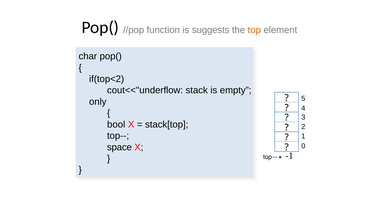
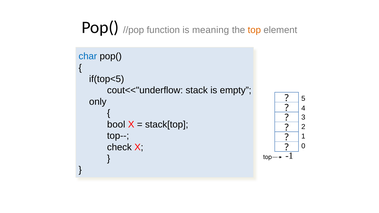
suggests: suggests -> meaning
char colour: black -> blue
if(top<2: if(top<2 -> if(top<5
space: space -> check
